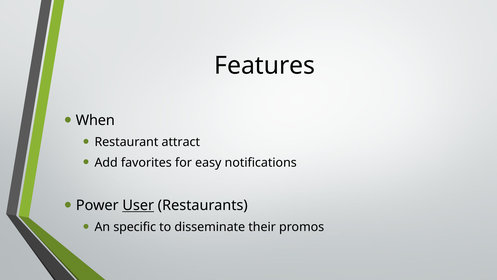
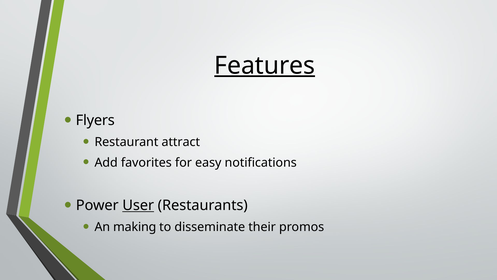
Features underline: none -> present
When: When -> Flyers
specific: specific -> making
